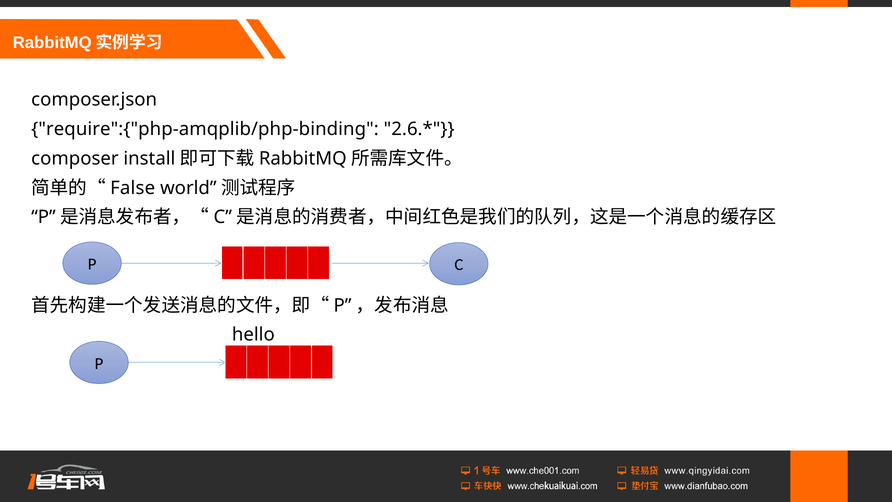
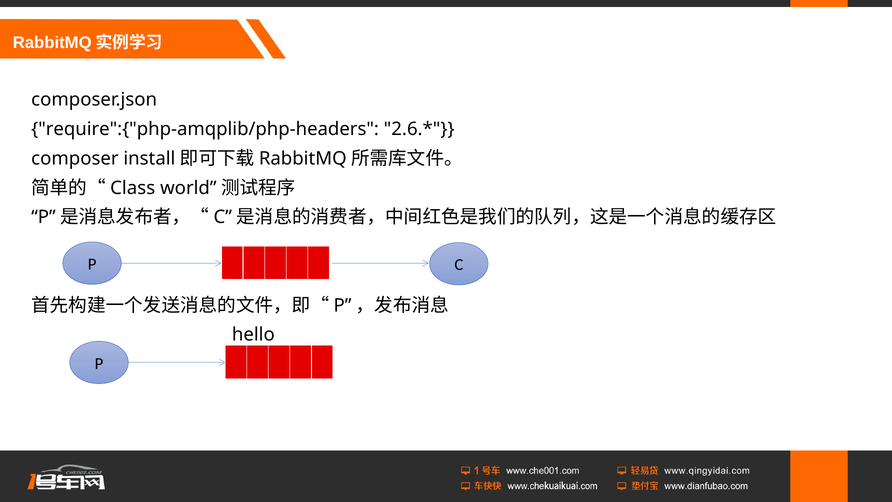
require":{"php-amqplib/php-binding: require":{"php-amqplib/php-binding -> require":{"php-amqplib/php-headers
False: False -> Class
